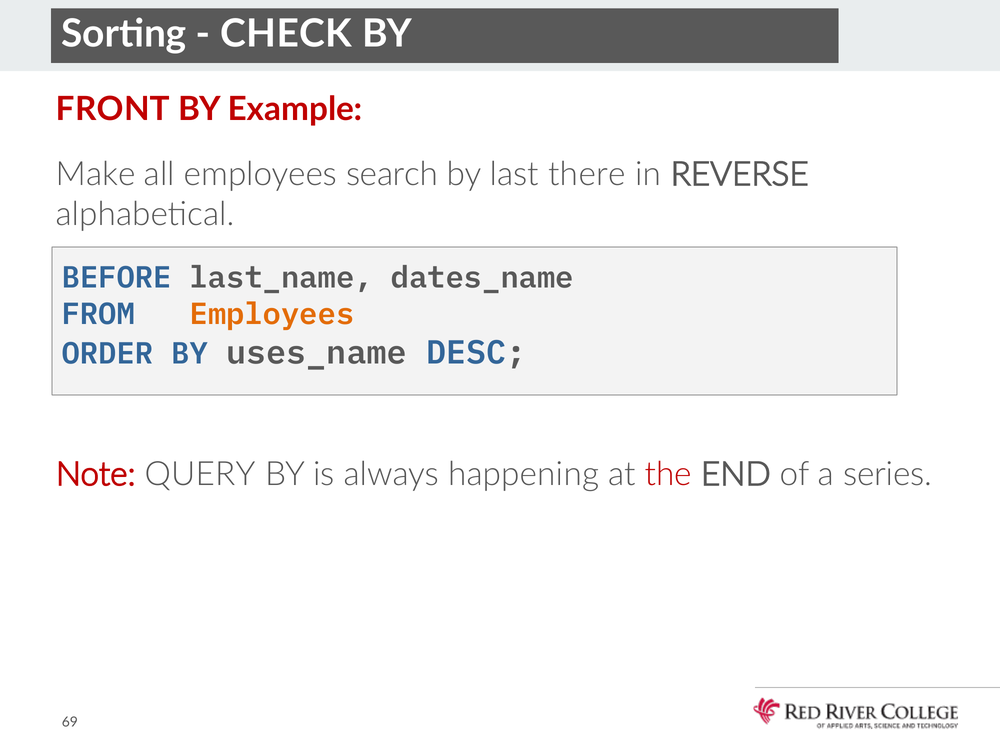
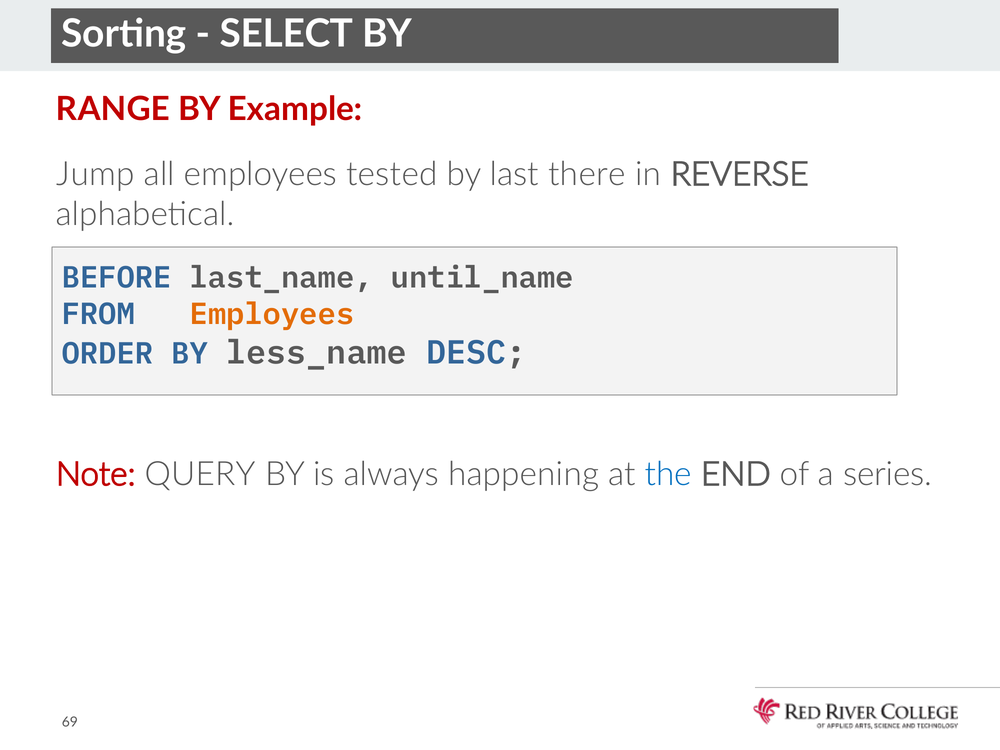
CHECK: CHECK -> SELECT
FRONT: FRONT -> RANGE
Make: Make -> Jump
search: search -> tested
dates_name: dates_name -> until_name
uses_name: uses_name -> less_name
the colour: red -> blue
